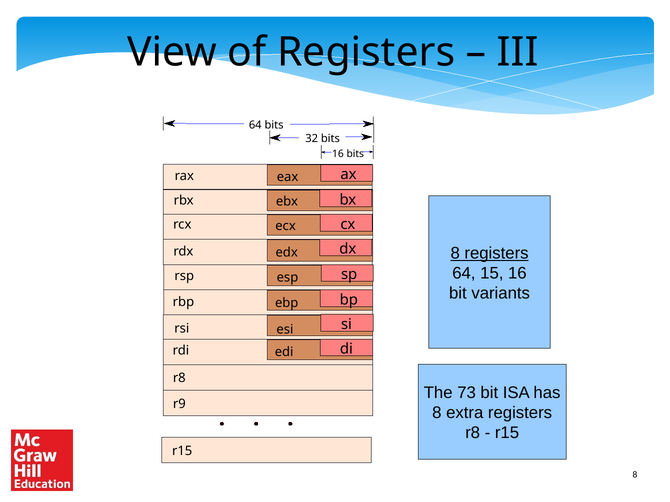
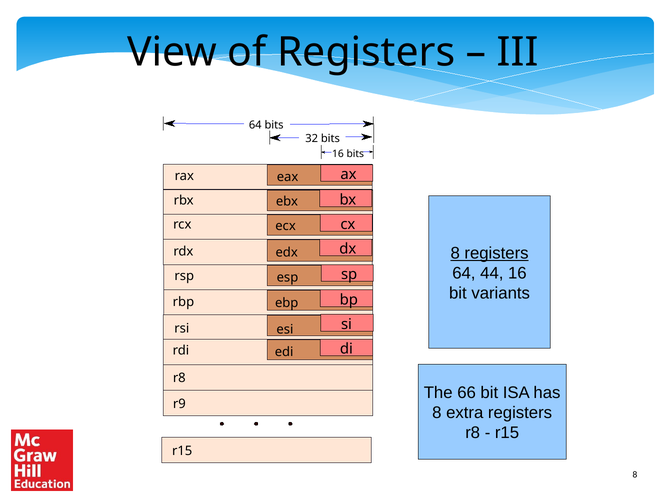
15: 15 -> 44
73: 73 -> 66
